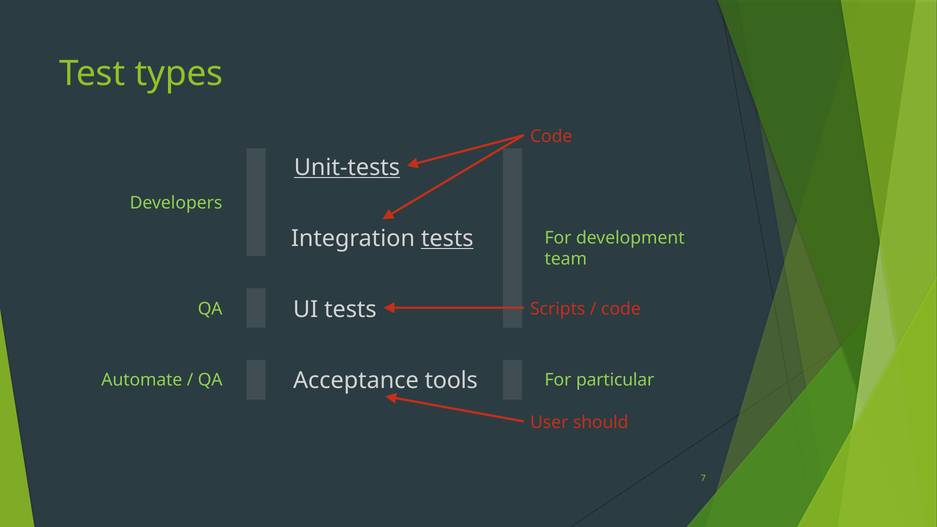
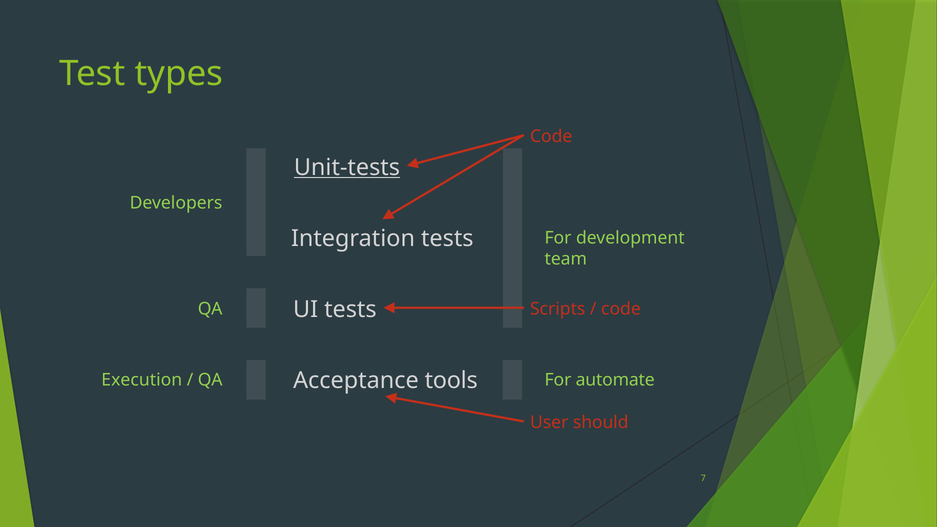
tests at (447, 238) underline: present -> none
Automate: Automate -> Execution
particular: particular -> automate
